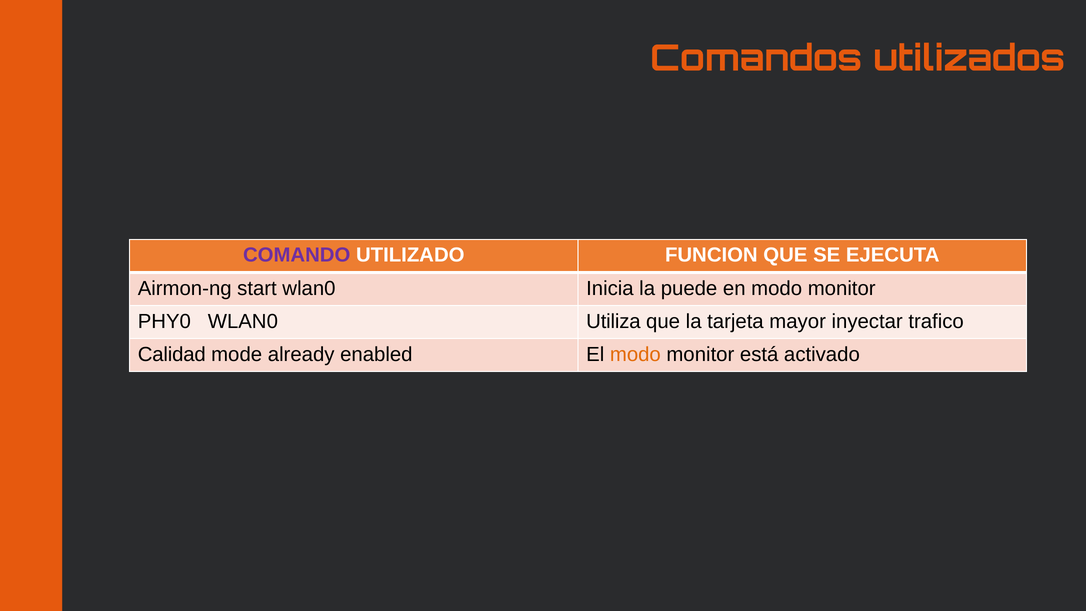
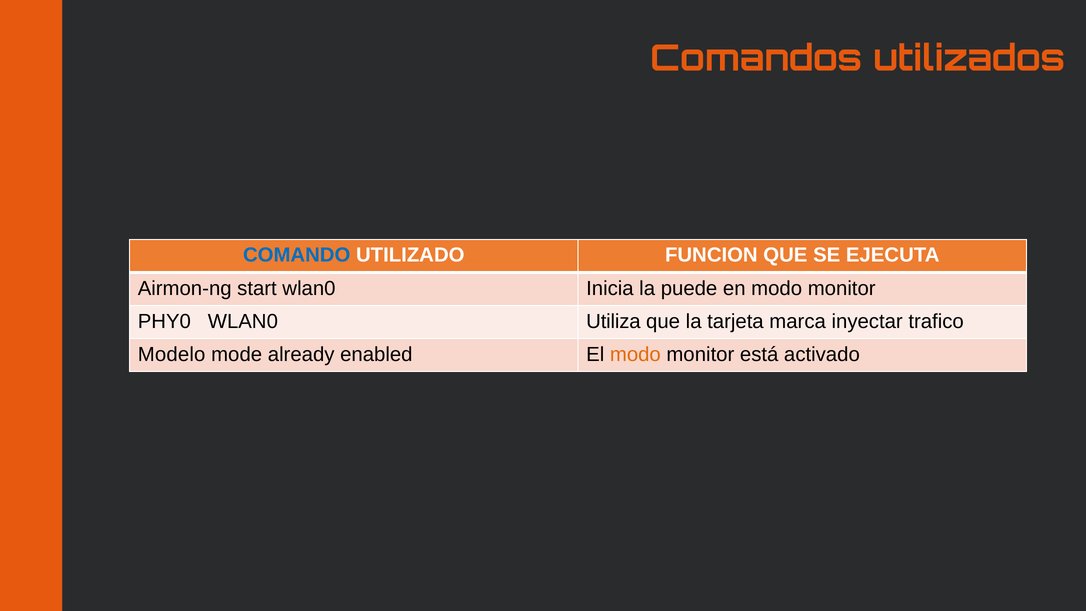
COMANDO colour: purple -> blue
mayor: mayor -> marca
Calidad: Calidad -> Modelo
